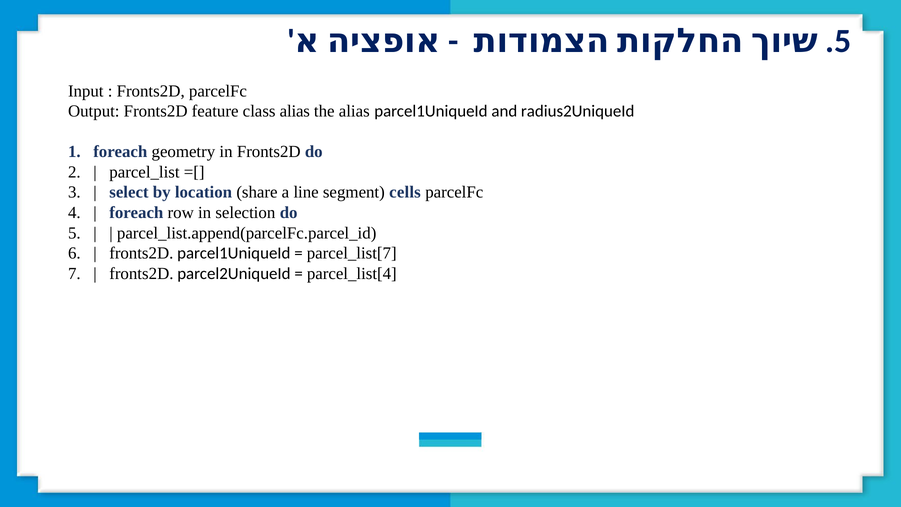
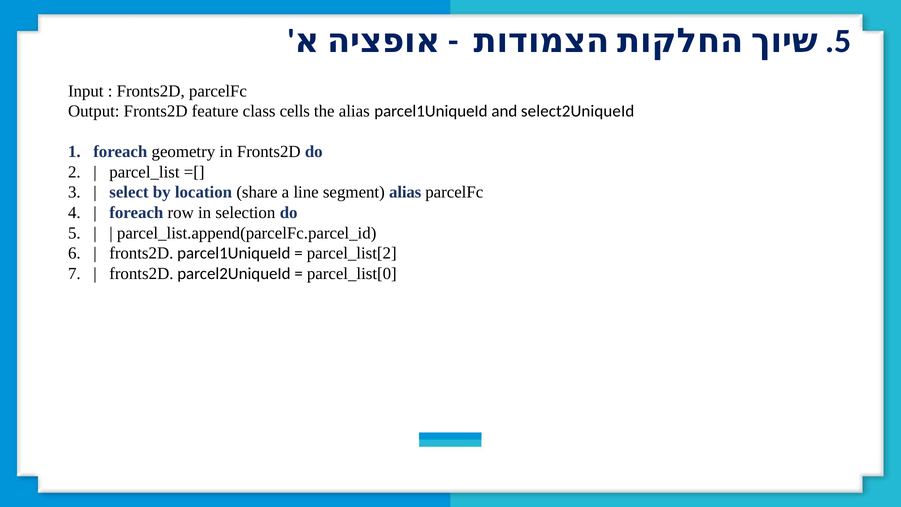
class alias: alias -> cells
radius2UniqueId: radius2UniqueId -> select2UniqueId
segment cells: cells -> alias
parcel_list[7: parcel_list[7 -> parcel_list[2
parcel_list[4: parcel_list[4 -> parcel_list[0
